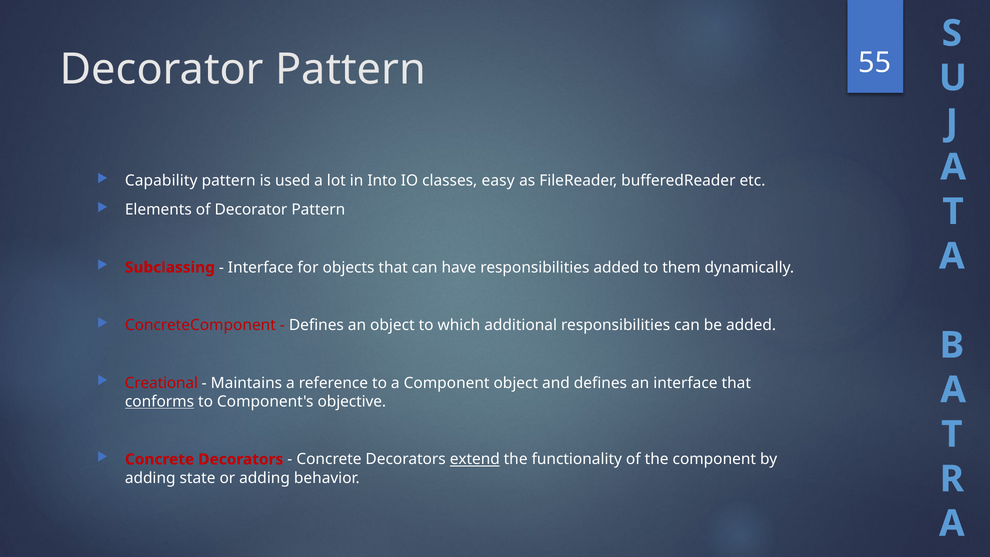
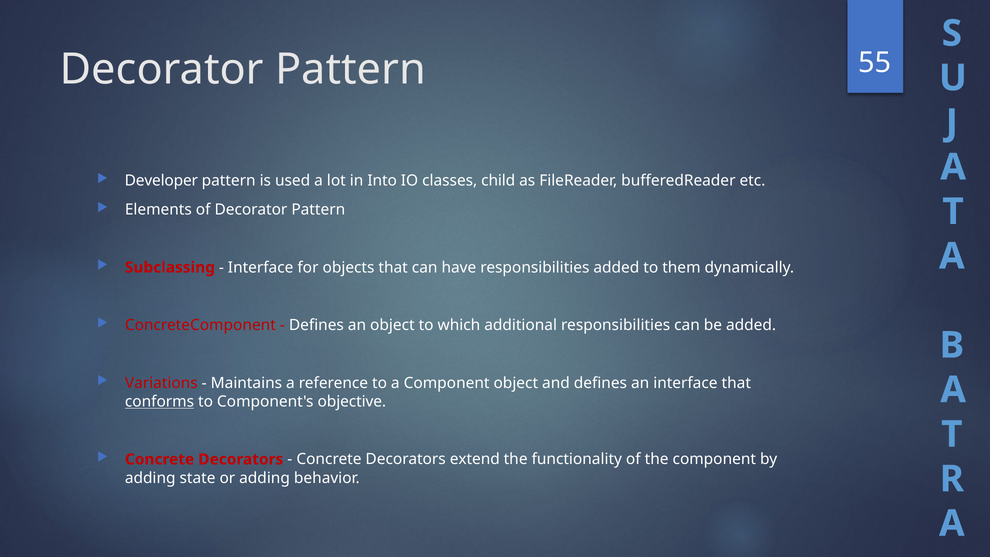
Capability: Capability -> Developer
easy: easy -> child
Creational: Creational -> Variations
extend underline: present -> none
